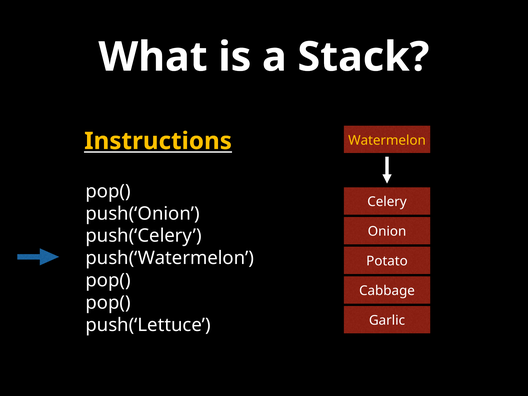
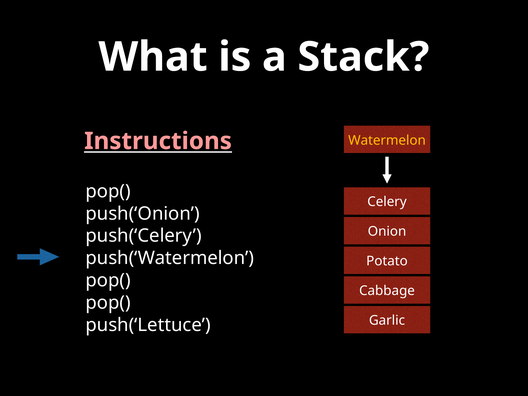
Instructions colour: yellow -> pink
